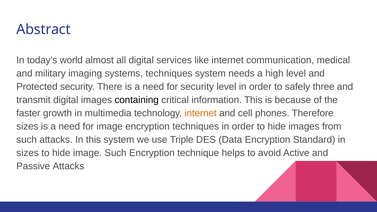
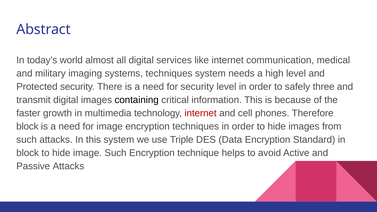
internet at (201, 113) colour: orange -> red
sizes at (27, 126): sizes -> block
sizes at (28, 153): sizes -> block
